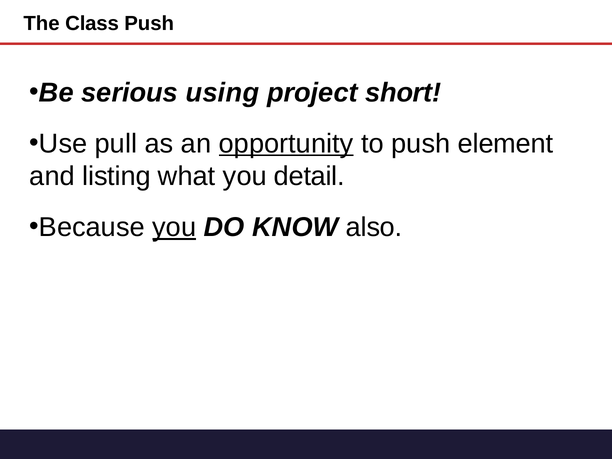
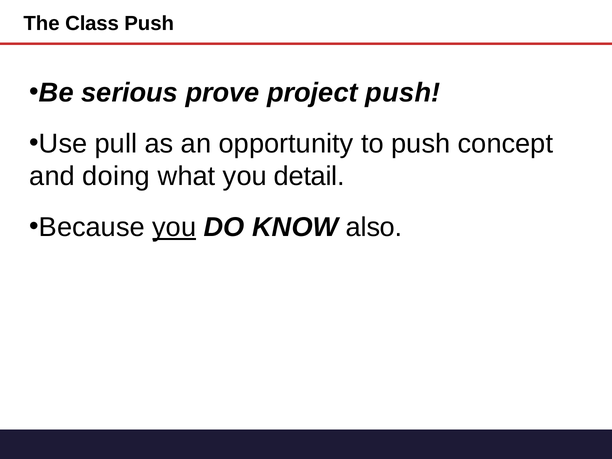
using: using -> prove
project short: short -> push
opportunity underline: present -> none
element: element -> concept
listing: listing -> doing
